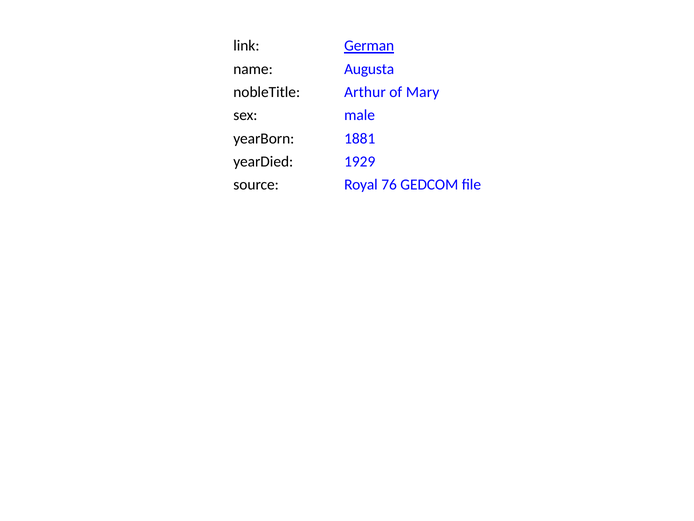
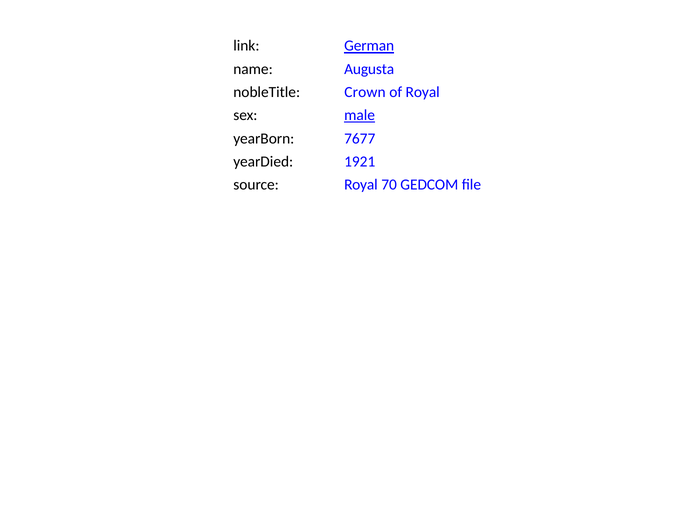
Arthur: Arthur -> Crown
of Mary: Mary -> Royal
male underline: none -> present
1881: 1881 -> 7677
1929: 1929 -> 1921
76: 76 -> 70
